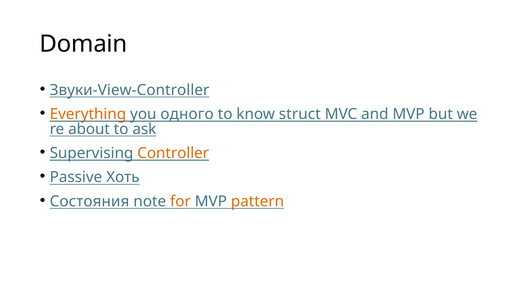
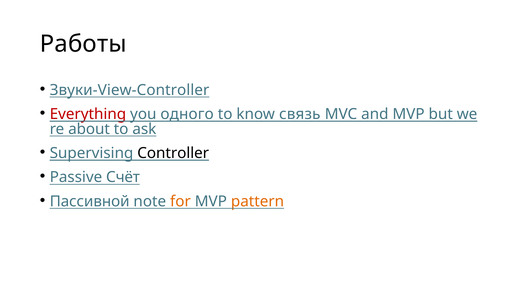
Domain: Domain -> Работы
Everything colour: orange -> red
struct: struct -> связь
Controller colour: orange -> black
Хоть: Хоть -> Счёт
Состояния: Состояния -> Пассивной
